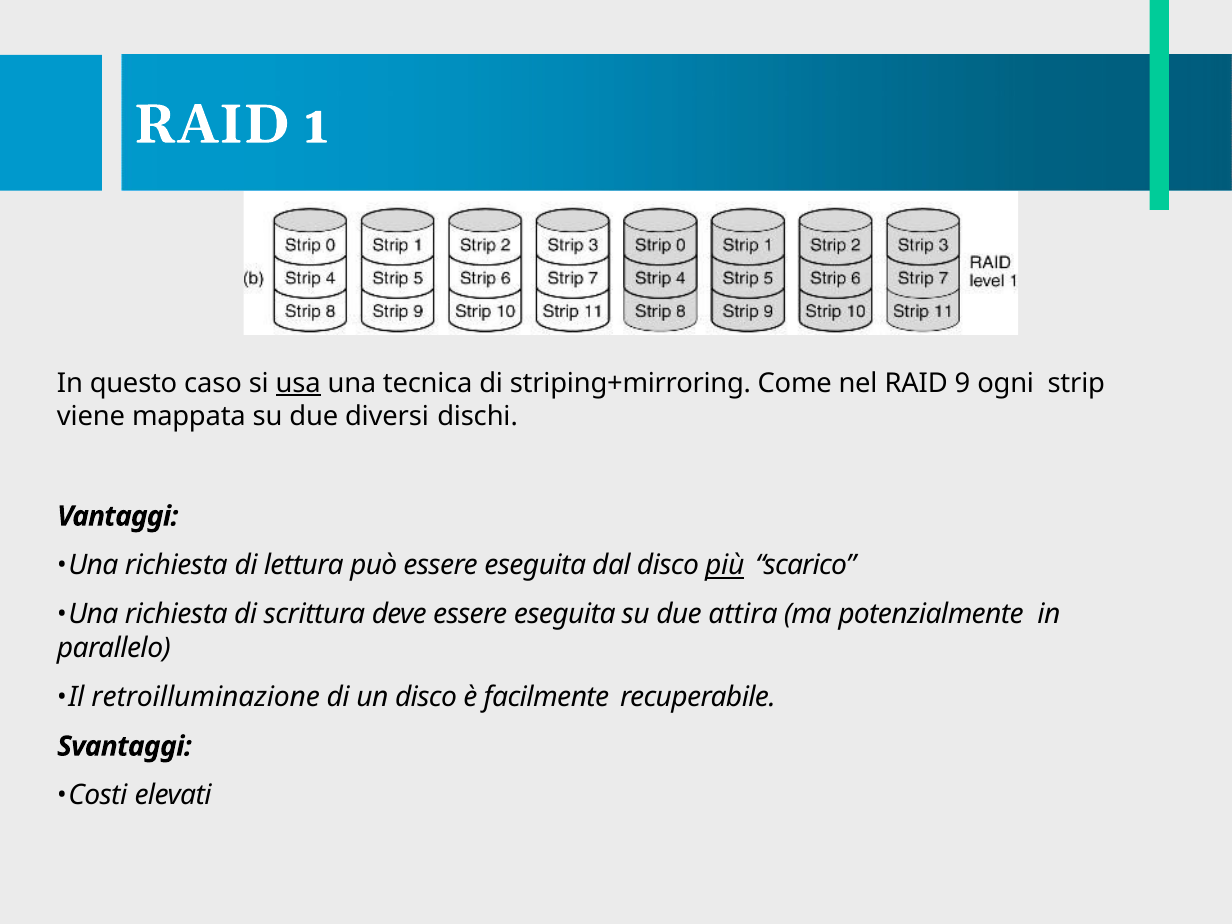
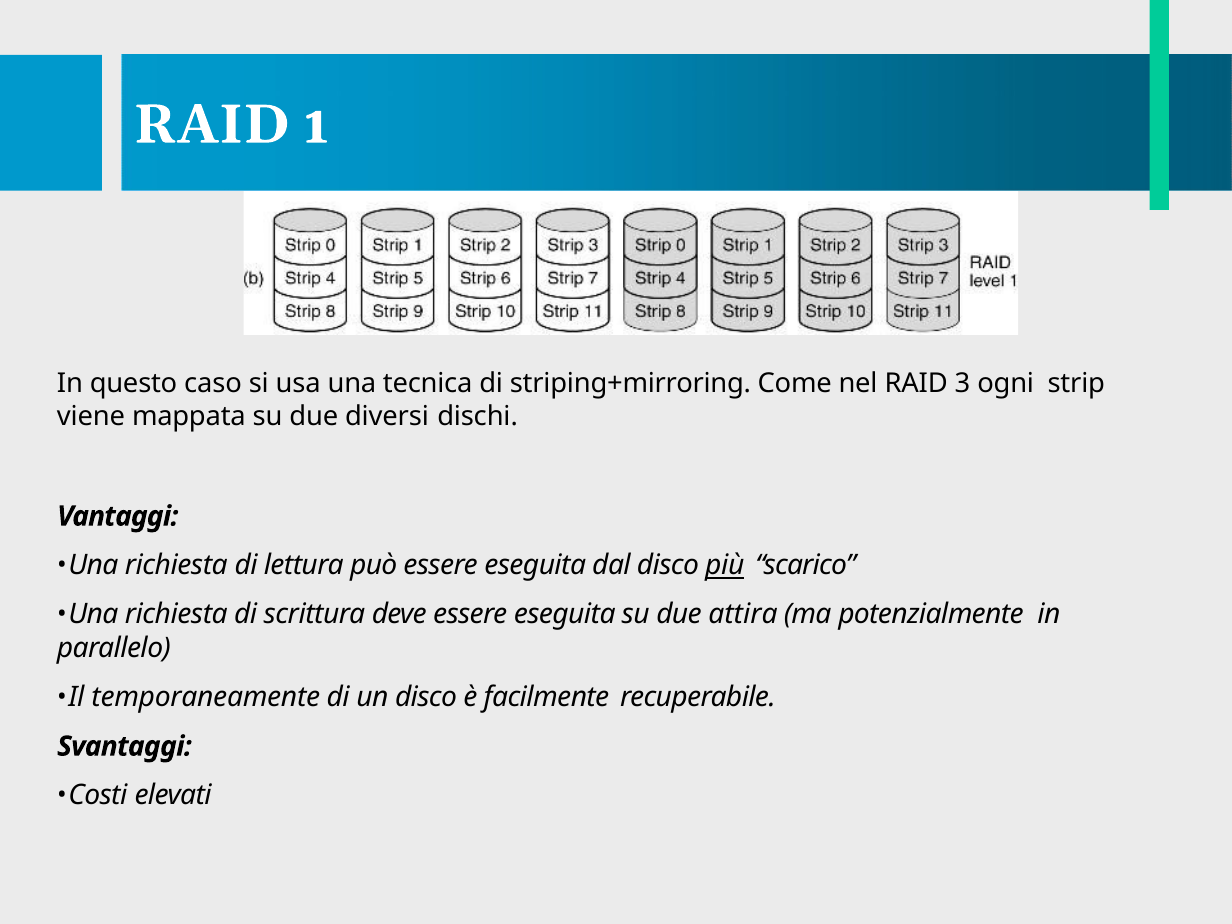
usa underline: present -> none
9: 9 -> 3
retroilluminazione: retroilluminazione -> temporaneamente
